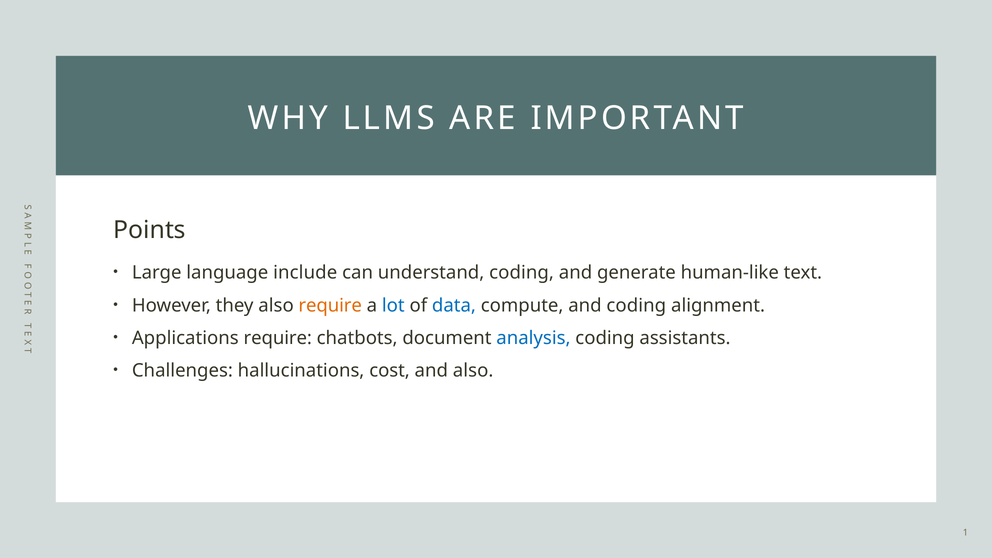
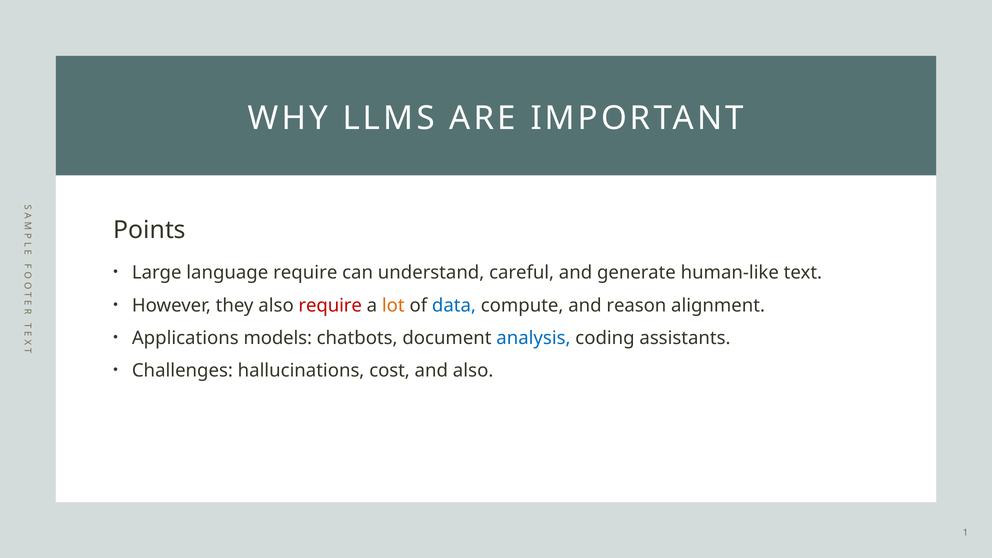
language include: include -> require
understand coding: coding -> careful
require at (330, 305) colour: orange -> red
lot colour: blue -> orange
and coding: coding -> reason
Applications require: require -> models
